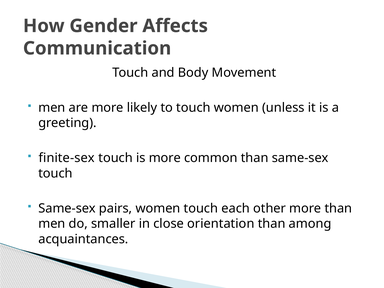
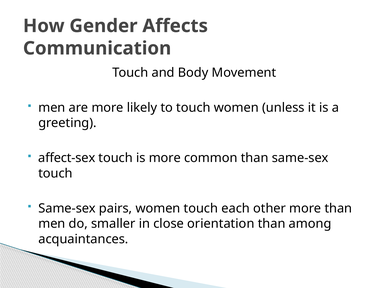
finite-sex: finite-sex -> affect-sex
